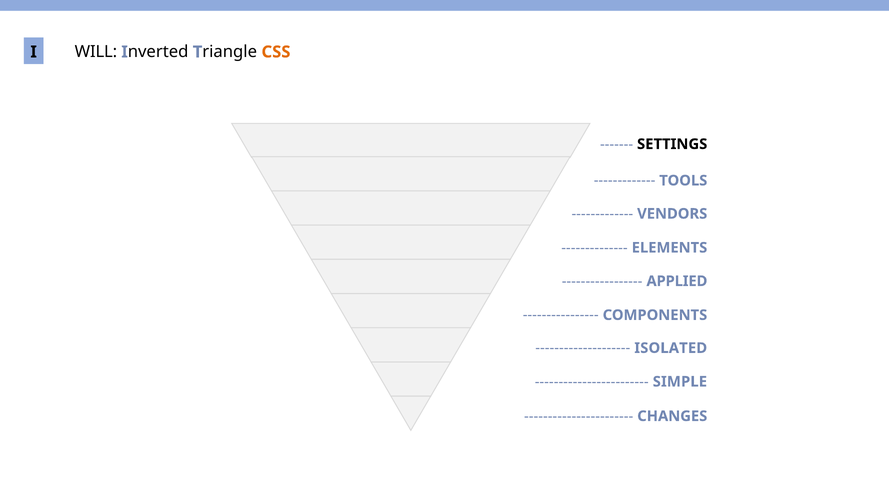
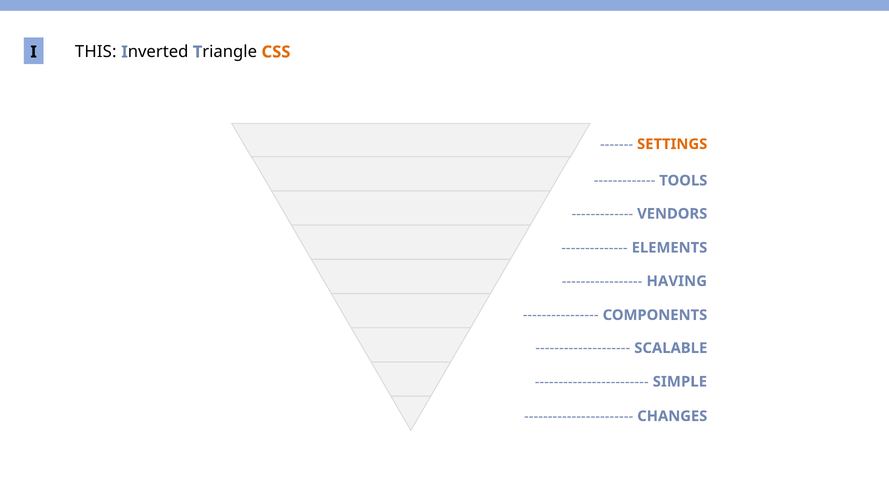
WILL: WILL -> THIS
SETTINGS colour: black -> orange
APPLIED: APPLIED -> HAVING
ISOLATED: ISOLATED -> SCALABLE
